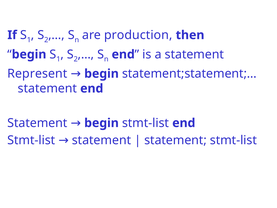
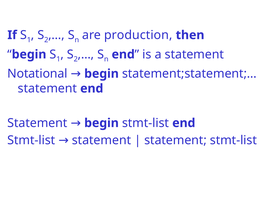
Represent: Represent -> Notational
